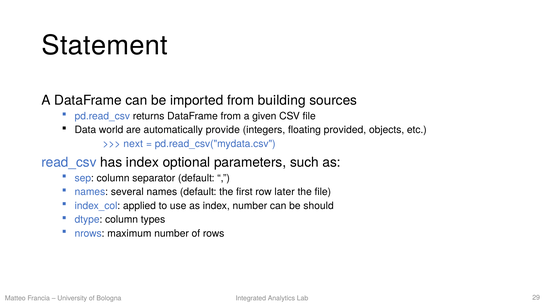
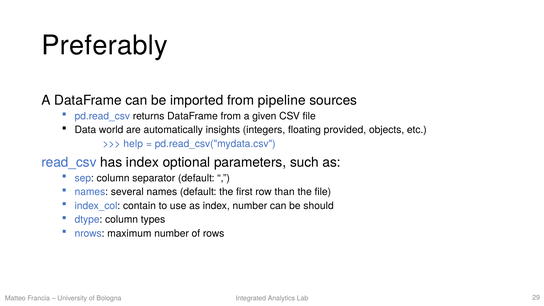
Statement: Statement -> Preferably
building: building -> pipeline
provide: provide -> insights
next: next -> help
later: later -> than
applied: applied -> contain
